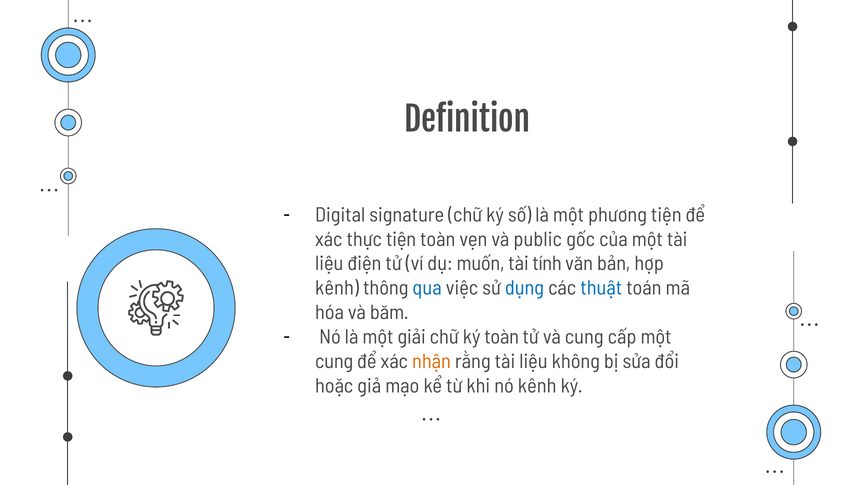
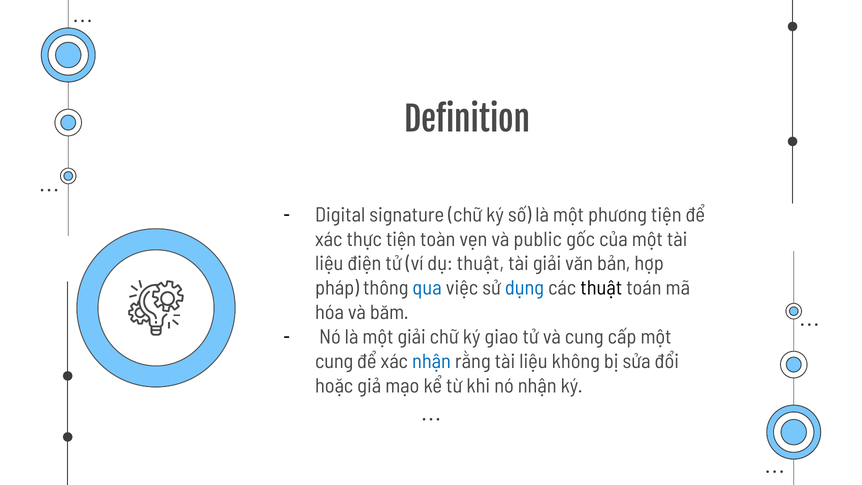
dụ muốn: muốn -> thuật
tài tính: tính -> giải
kênh at (337, 288): kênh -> pháp
thuật at (601, 288) colour: blue -> black
ký toàn: toàn -> giao
nhận at (431, 361) colour: orange -> blue
nó kênh: kênh -> nhận
